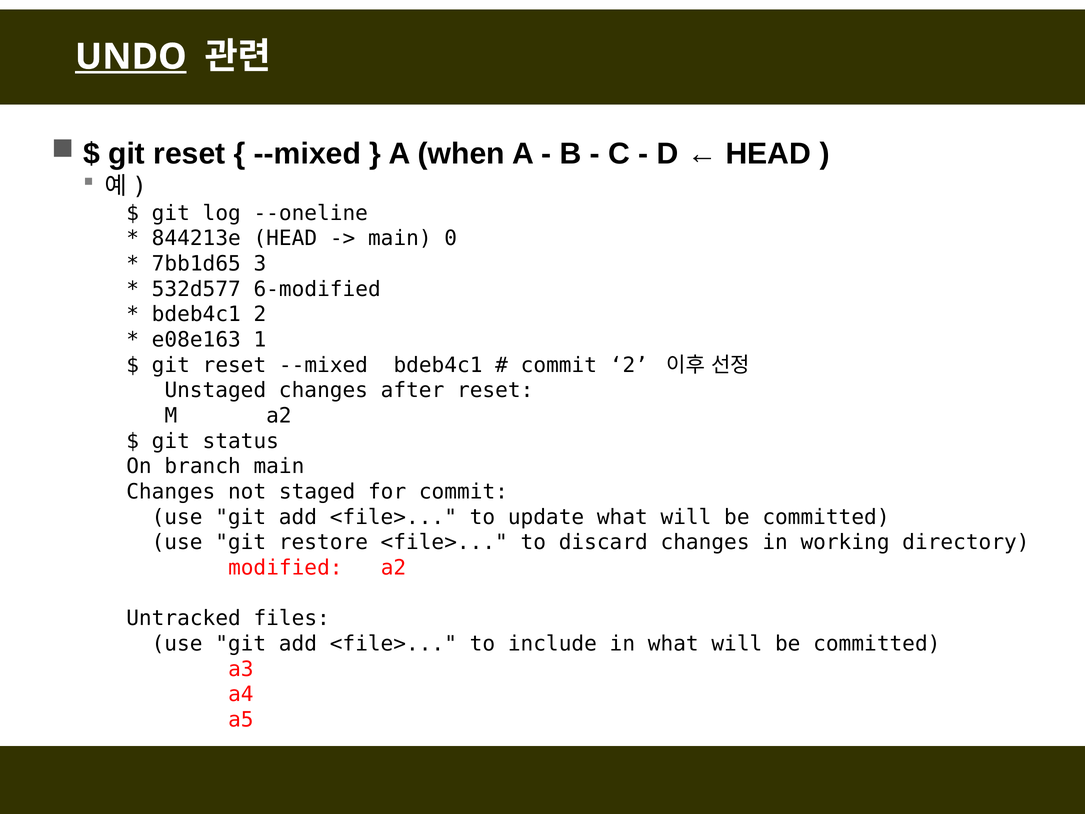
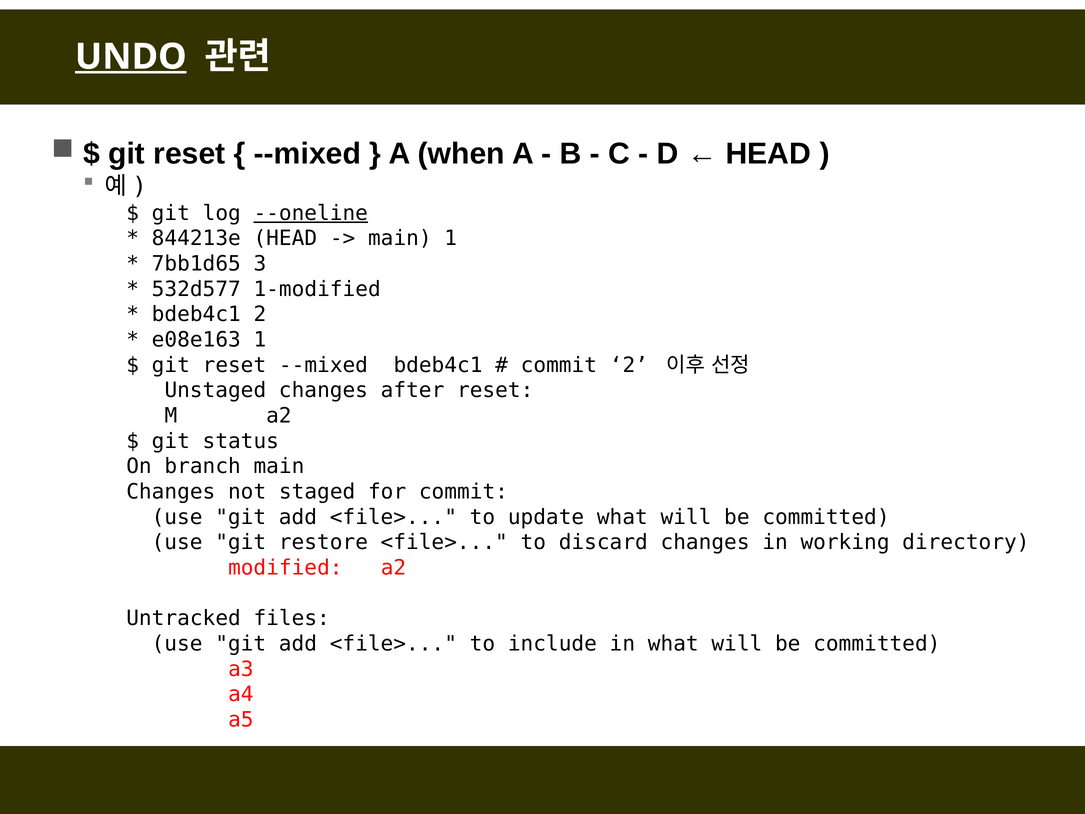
--oneline underline: none -> present
main 0: 0 -> 1
6-modified: 6-modified -> 1-modified
